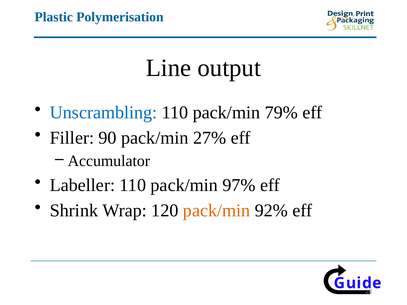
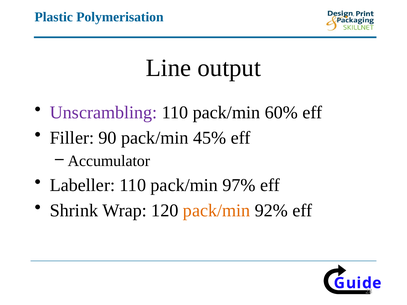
Unscrambling colour: blue -> purple
79%: 79% -> 60%
27%: 27% -> 45%
